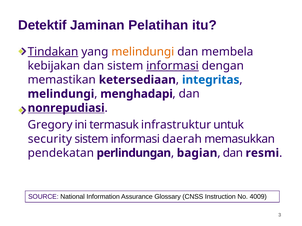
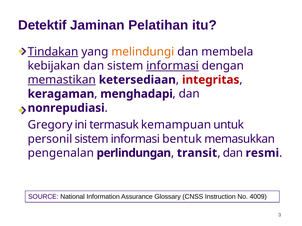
memastikan underline: none -> present
integritas colour: blue -> red
melindungi at (61, 94): melindungi -> keragaman
nonrepudiasi underline: present -> none
infrastruktur: infrastruktur -> kemampuan
security: security -> personil
daerah: daerah -> bentuk
pendekatan: pendekatan -> pengenalan
bagian: bagian -> transit
